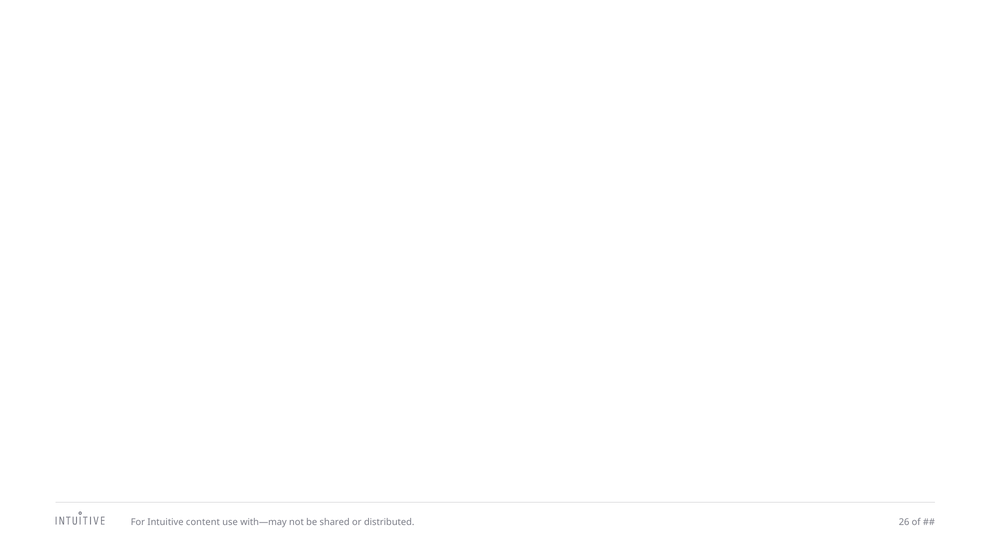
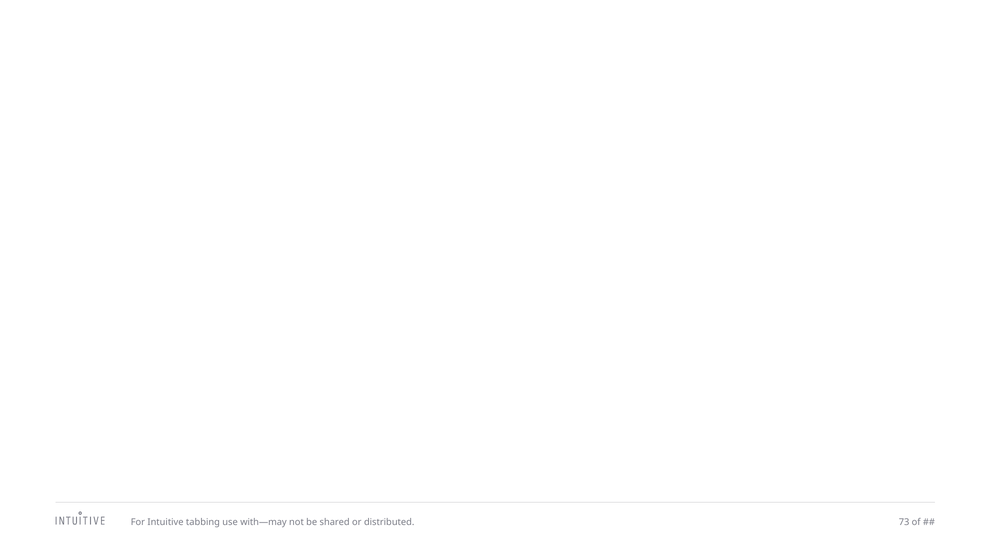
content: content -> tabbing
26: 26 -> 73
